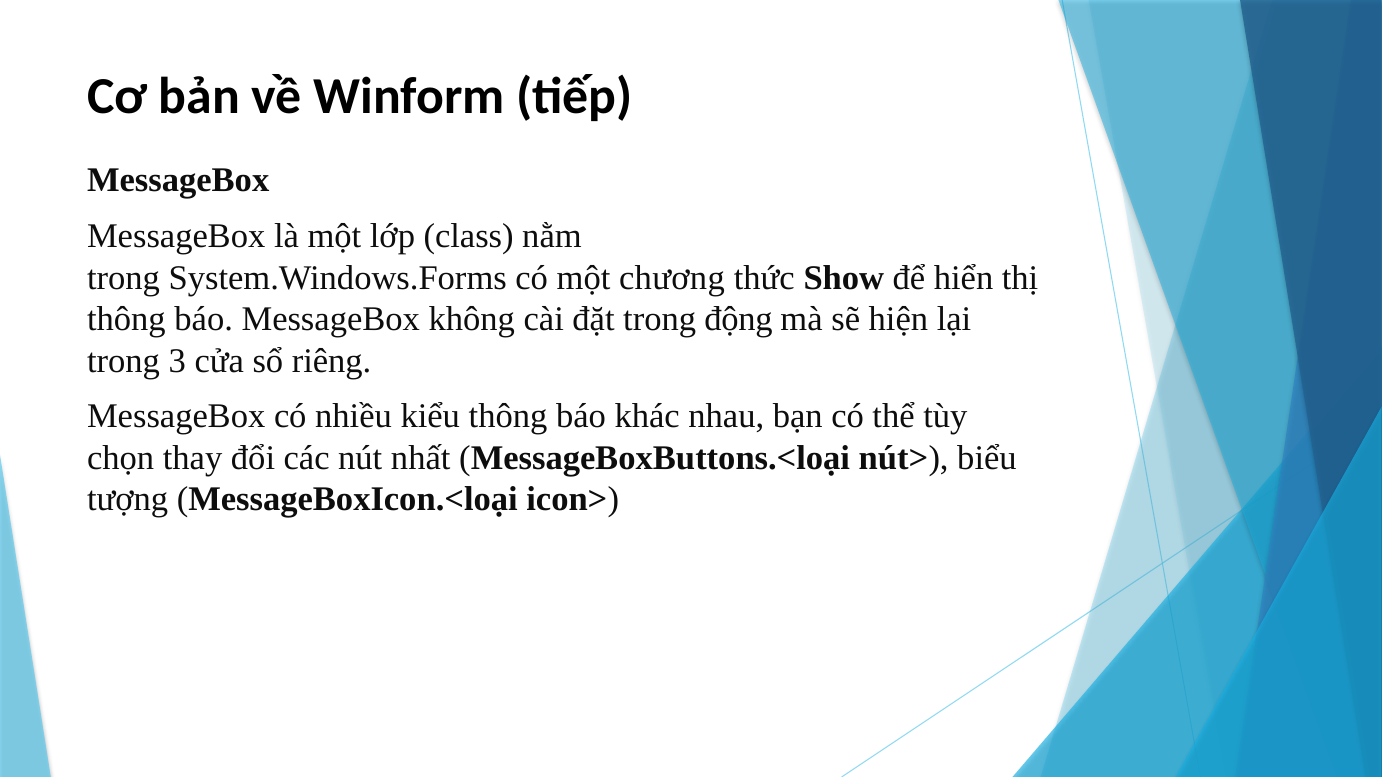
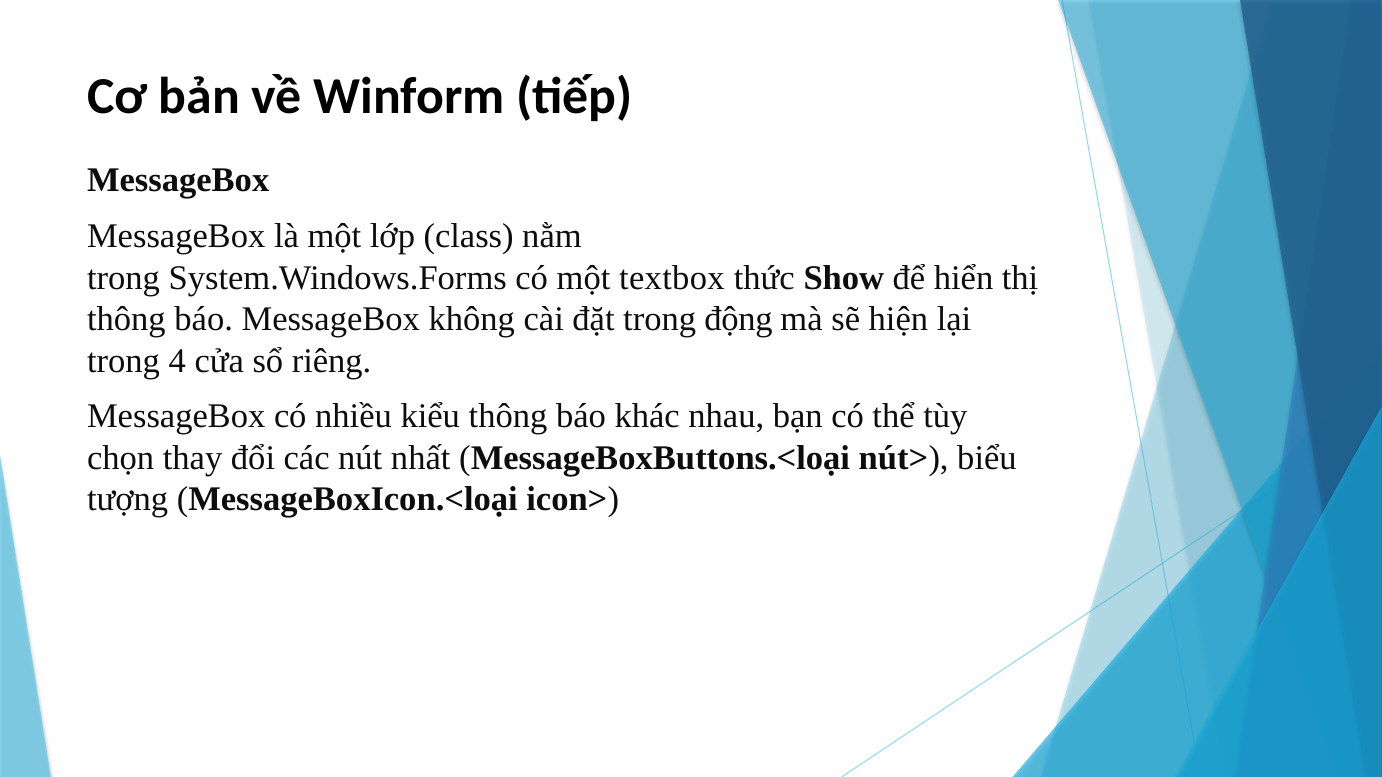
chương: chương -> textbox
3: 3 -> 4
